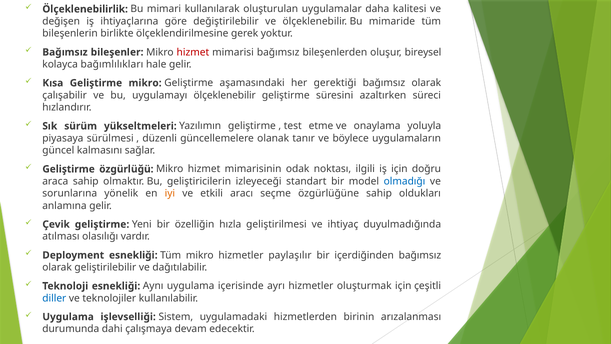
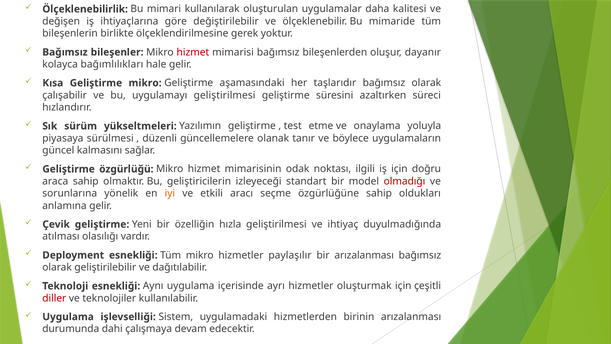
bireysel: bireysel -> dayanır
gerektiği: gerektiği -> taşlarıdır
uygulamayı ölçeklenebilir: ölçeklenebilir -> geliştirilmesi
olmadığı colour: blue -> red
bir içerdiğinden: içerdiğinden -> arızalanması
diller colour: blue -> red
